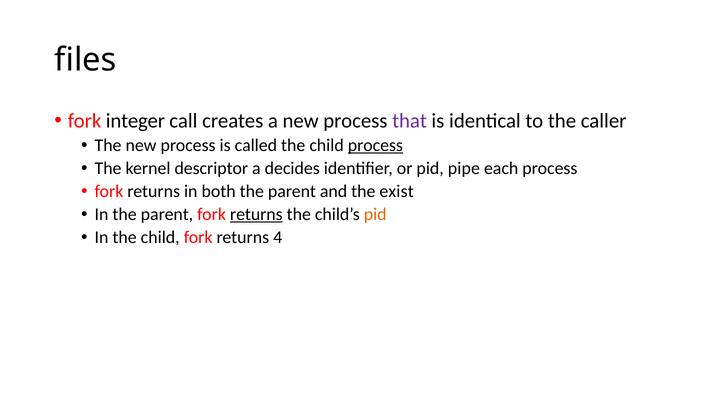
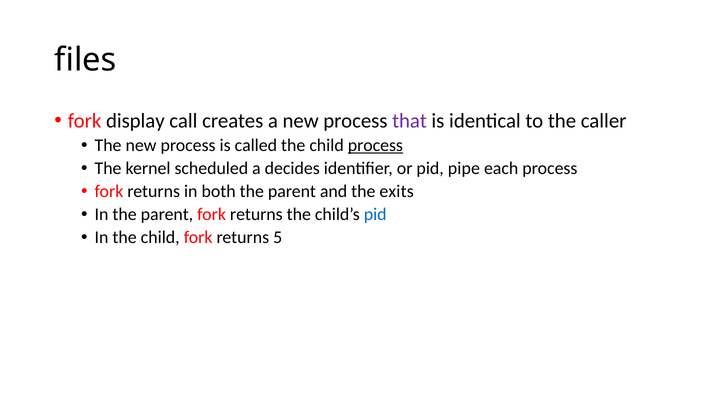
integer: integer -> display
descriptor: descriptor -> scheduled
exist: exist -> exits
returns at (256, 214) underline: present -> none
pid at (375, 214) colour: orange -> blue
4: 4 -> 5
